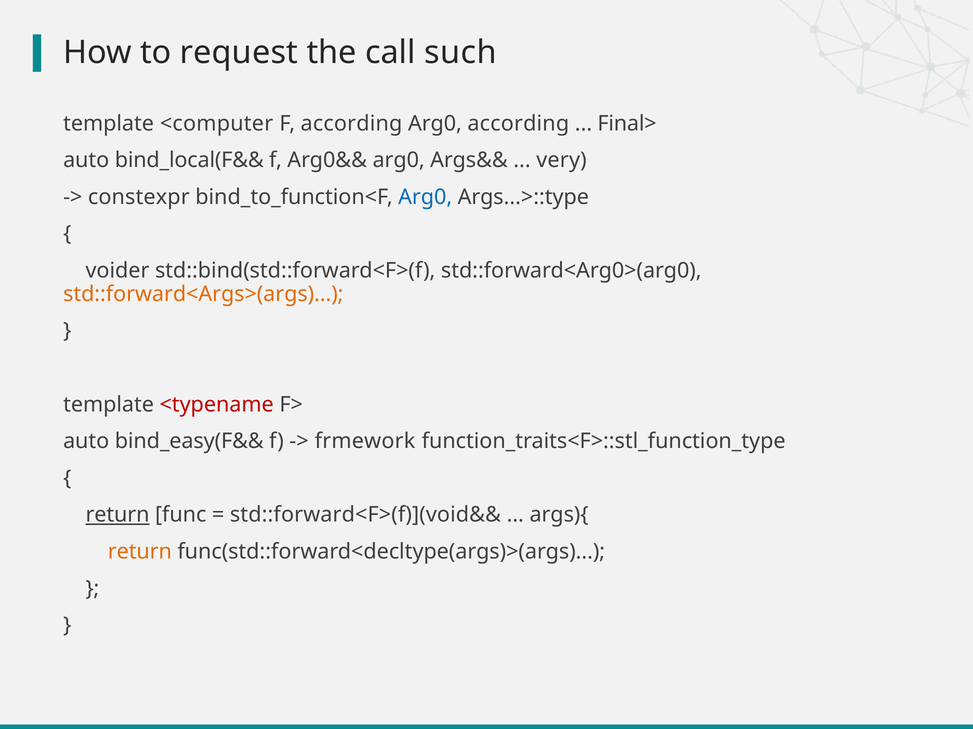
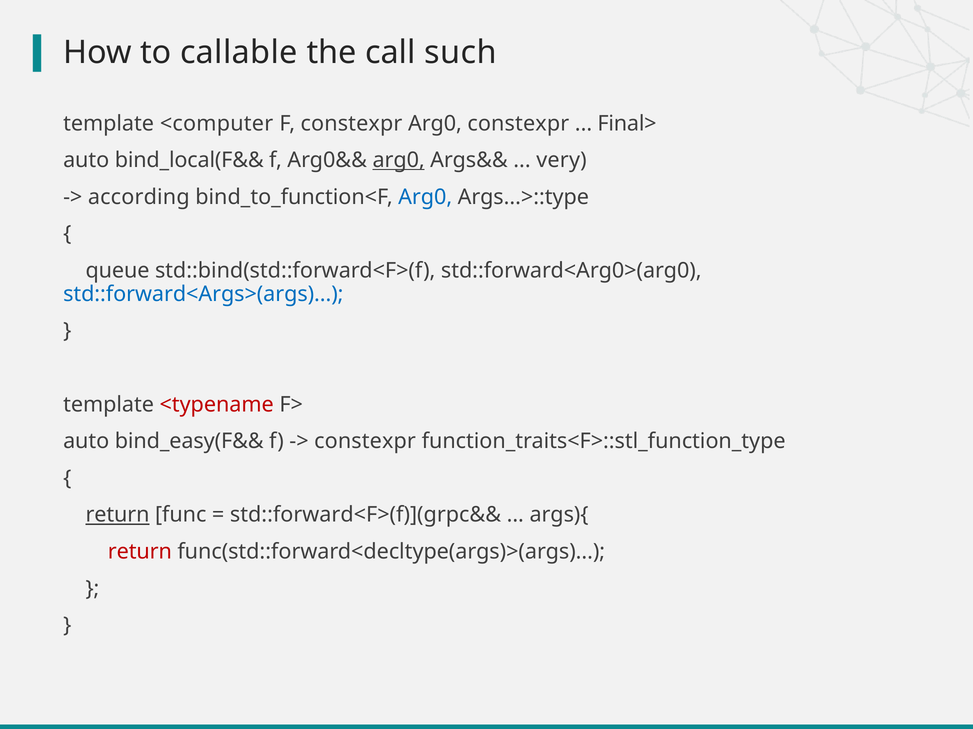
request: request -> callable
F according: according -> constexpr
Arg0 according: according -> constexpr
arg0 at (399, 160) underline: none -> present
constexpr: constexpr -> according
voider: voider -> queue
std::forward<Args>(args colour: orange -> blue
frmework at (365, 442): frmework -> constexpr
std::forward<F>(f)](void&&: std::forward<F>(f)](void&& -> std::forward<F>(f)](grpc&&
return at (140, 552) colour: orange -> red
